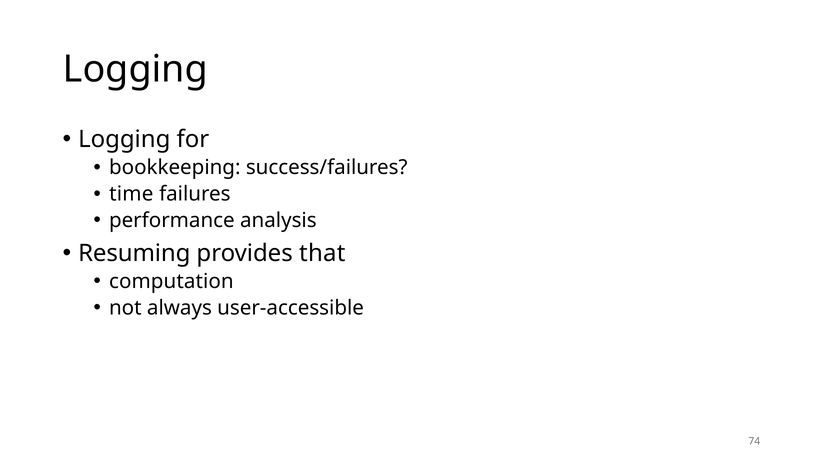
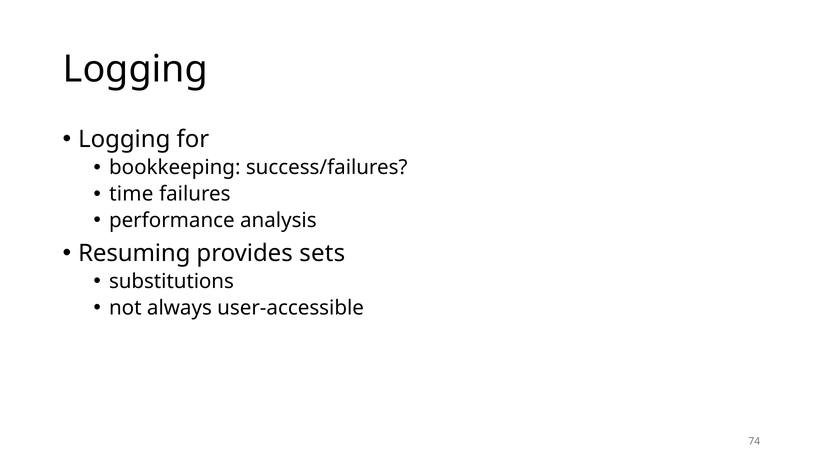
that: that -> sets
computation: computation -> substitutions
